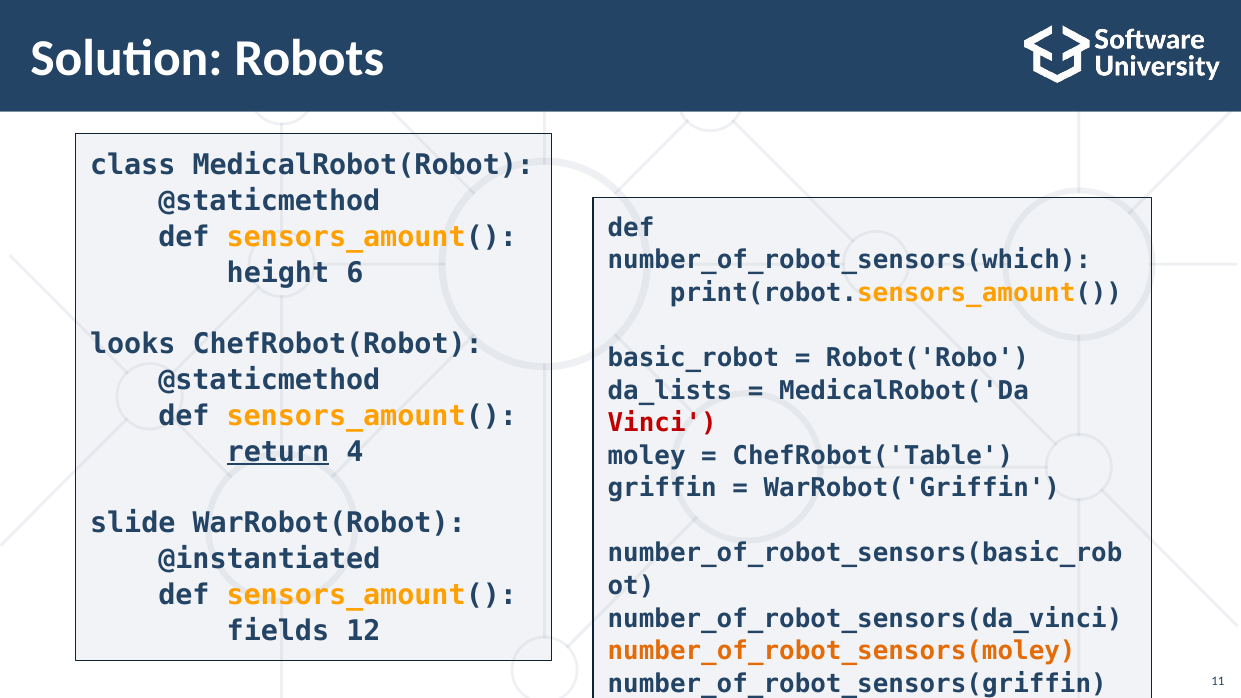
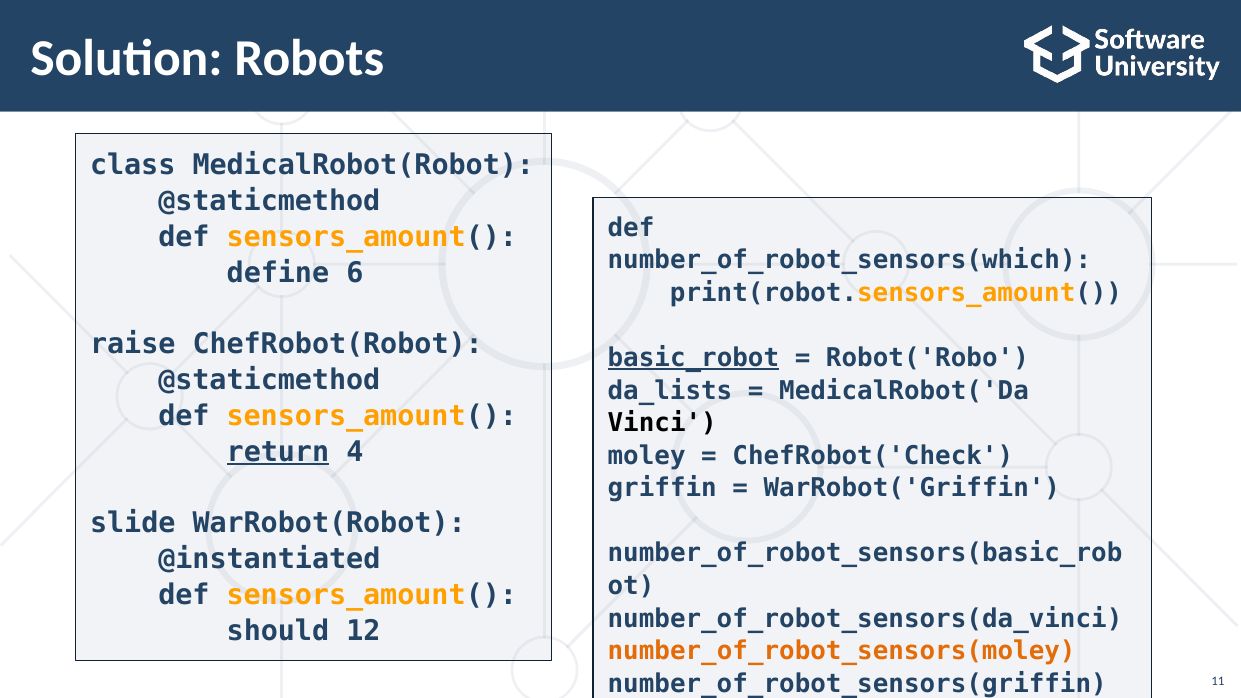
height: height -> define
looks: looks -> raise
basic_robot underline: none -> present
Vinci colour: red -> black
ChefRobot('Table: ChefRobot('Table -> ChefRobot('Check
fields: fields -> should
